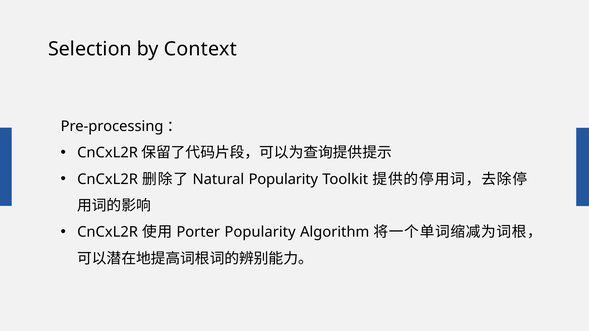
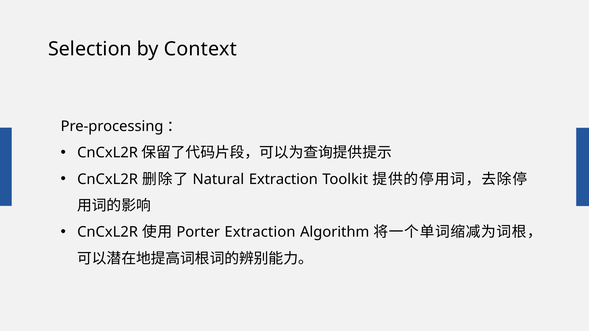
Popularity at (283, 179): Popularity -> Extraction
Popularity at (260, 232): Popularity -> Extraction
